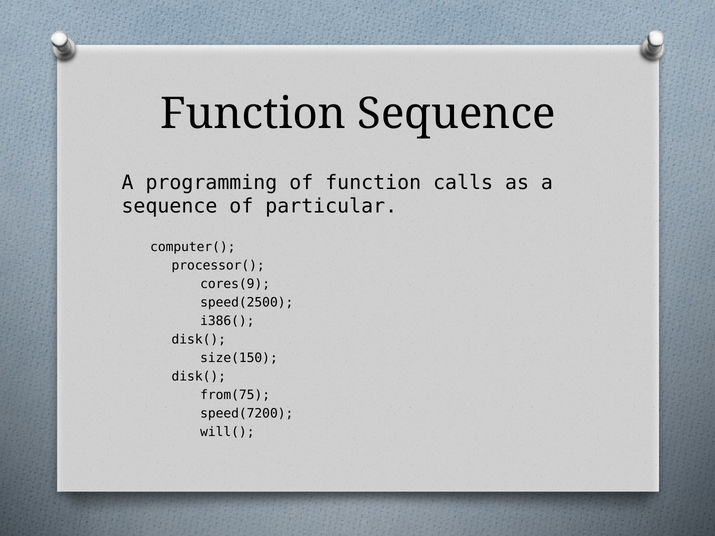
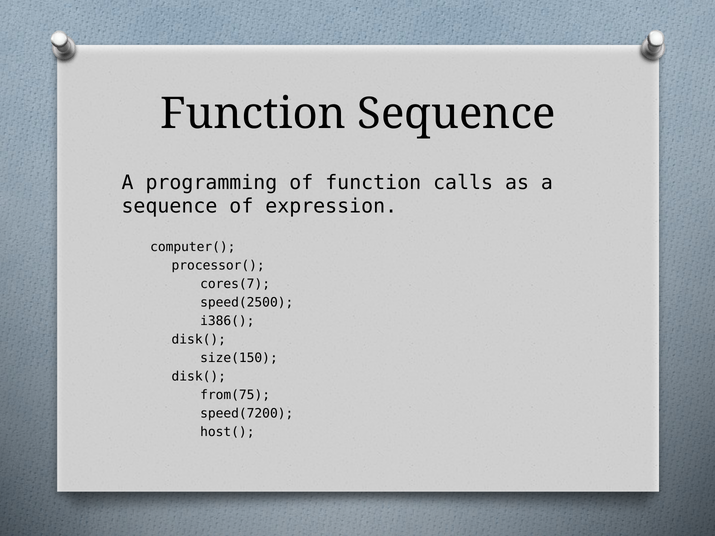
particular: particular -> expression
cores(9: cores(9 -> cores(7
will(: will( -> host(
